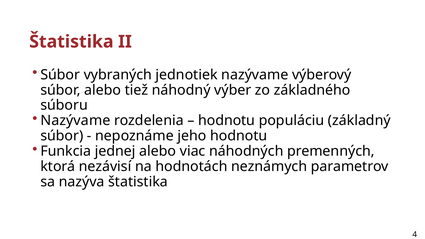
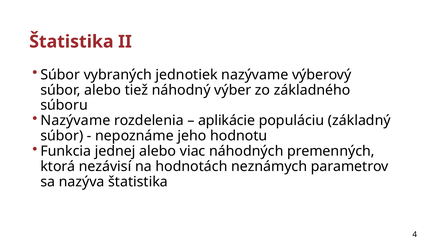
hodnotu at (227, 121): hodnotu -> aplikácie
